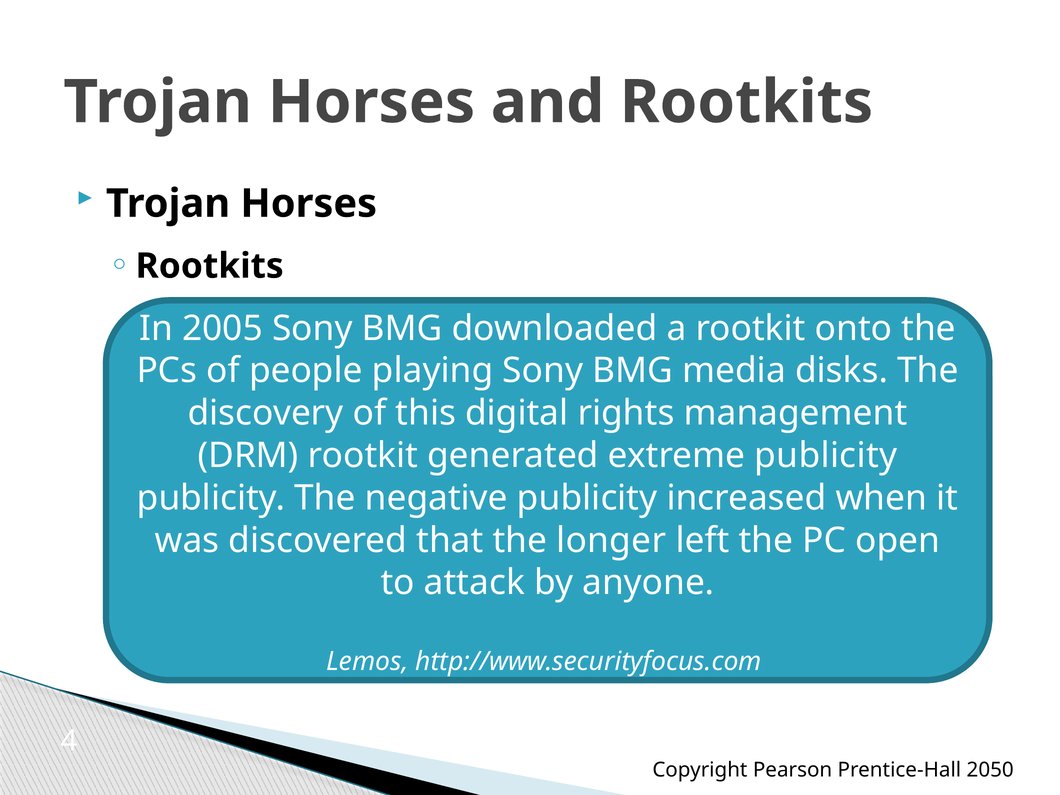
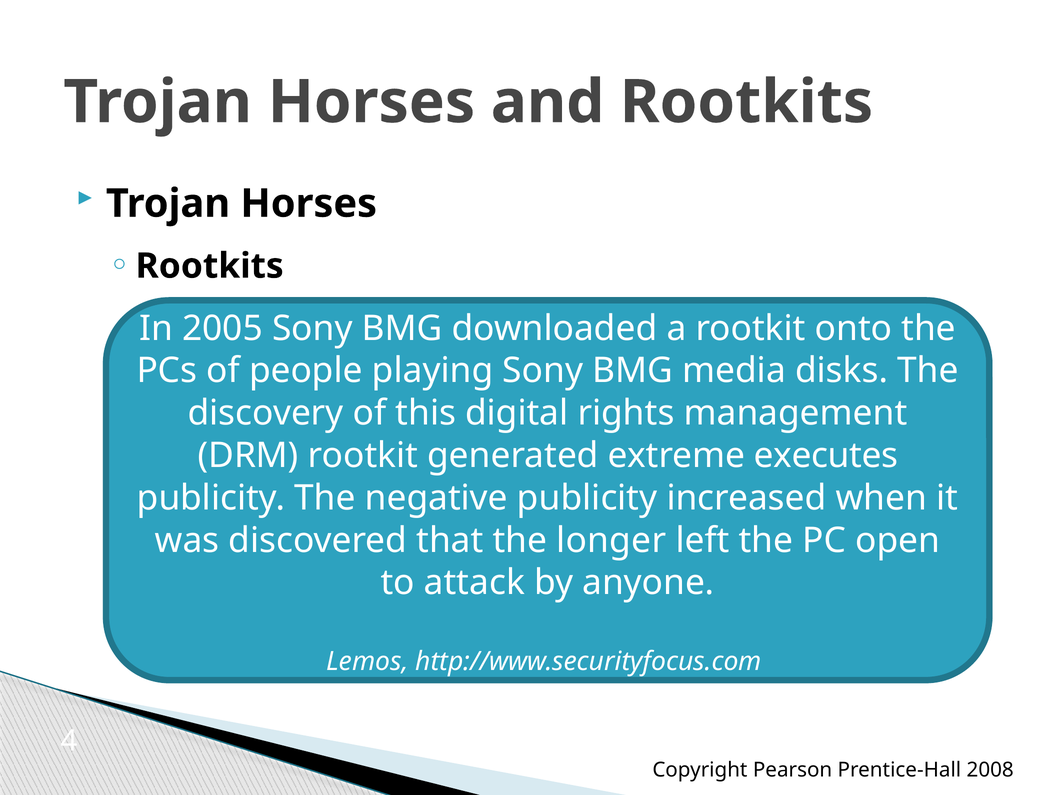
extreme publicity: publicity -> executes
2050: 2050 -> 2008
